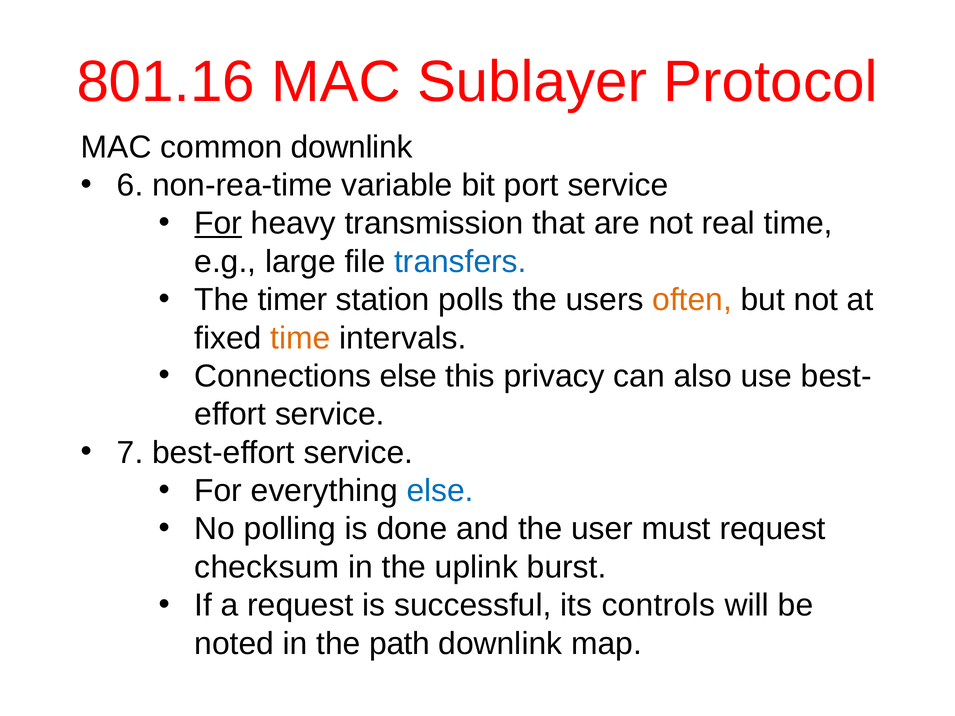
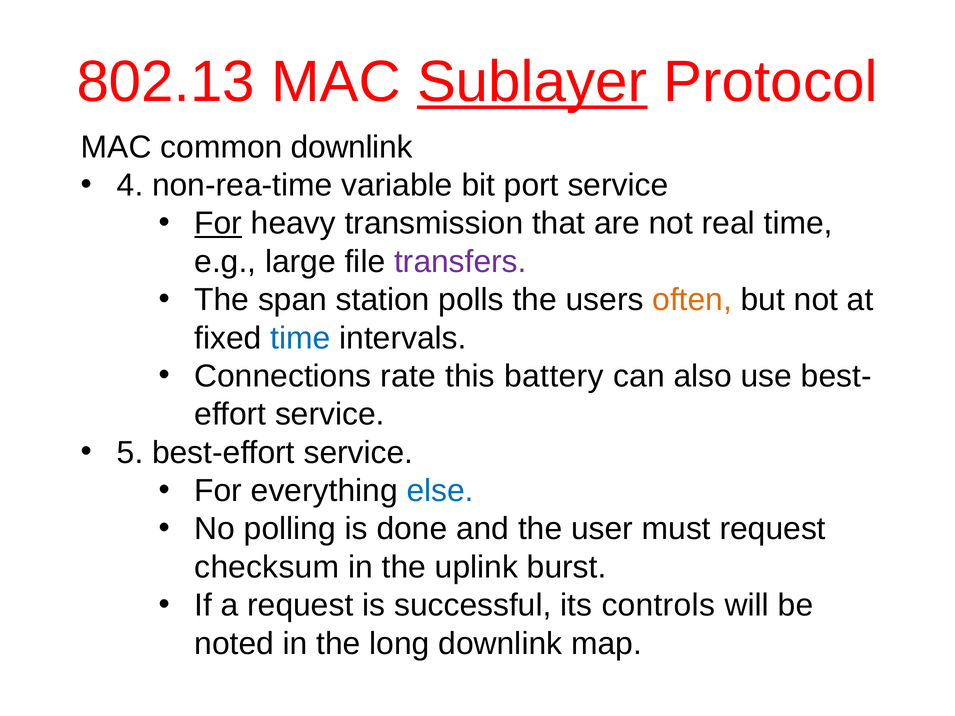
801.16: 801.16 -> 802.13
Sublayer underline: none -> present
6: 6 -> 4
transfers colour: blue -> purple
timer: timer -> span
time at (300, 338) colour: orange -> blue
Connections else: else -> rate
privacy: privacy -> battery
7: 7 -> 5
path: path -> long
